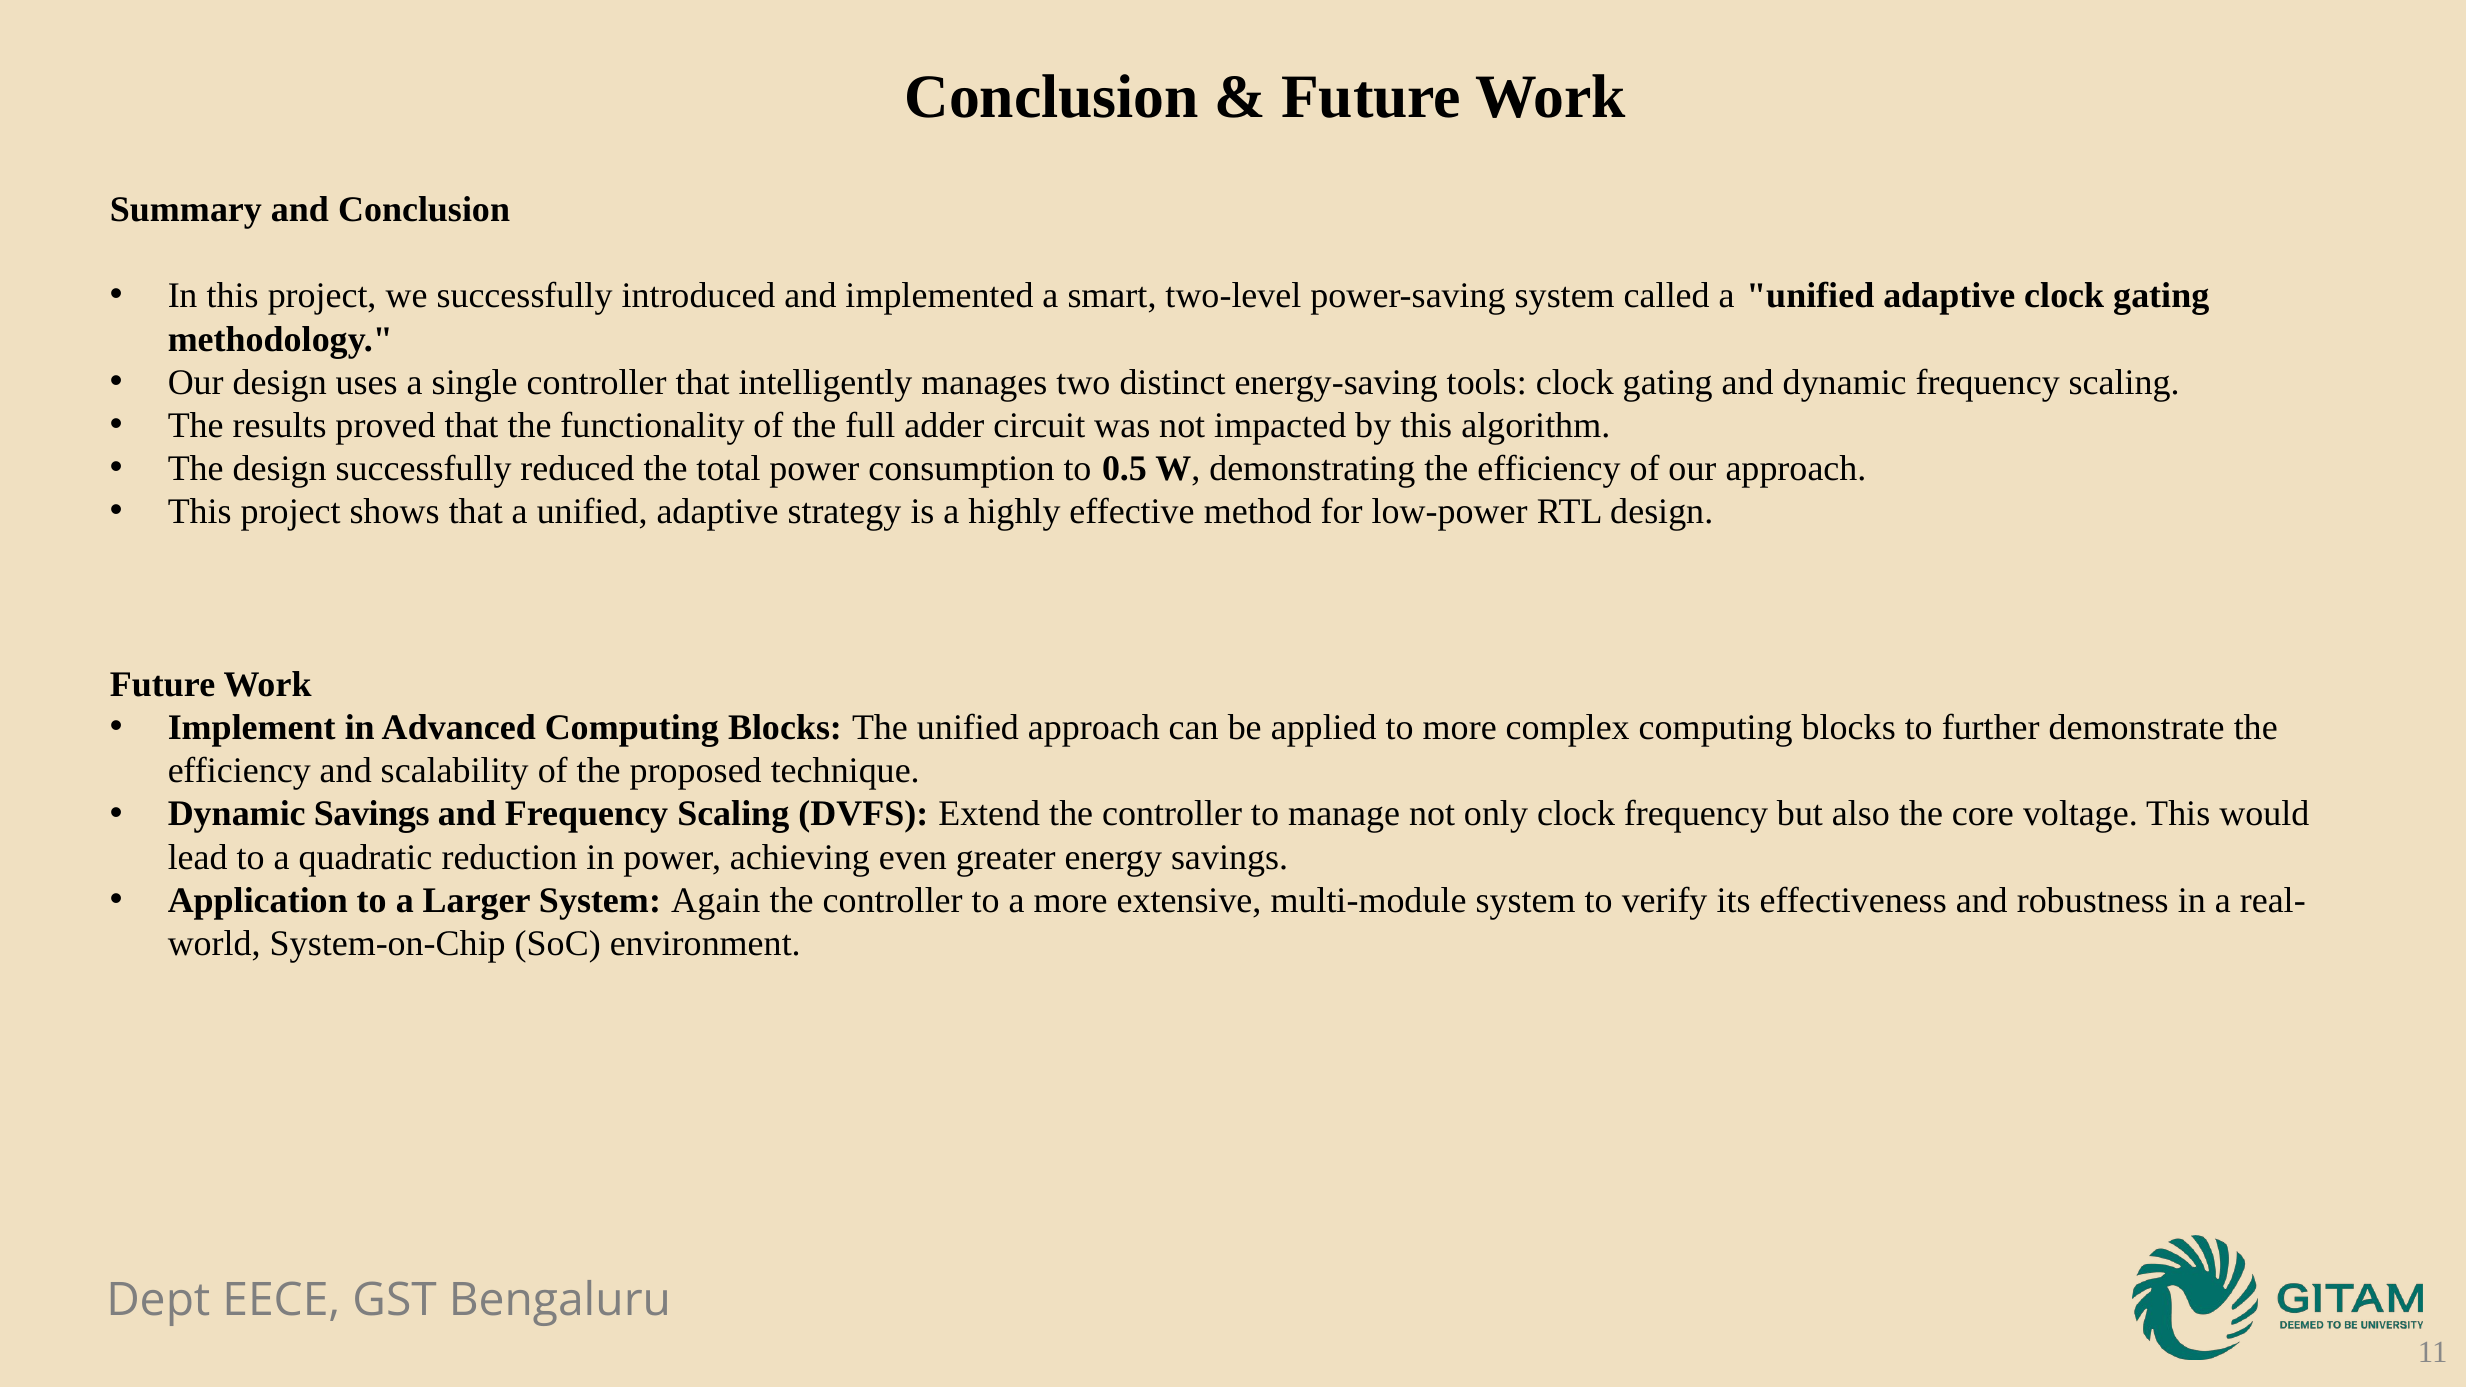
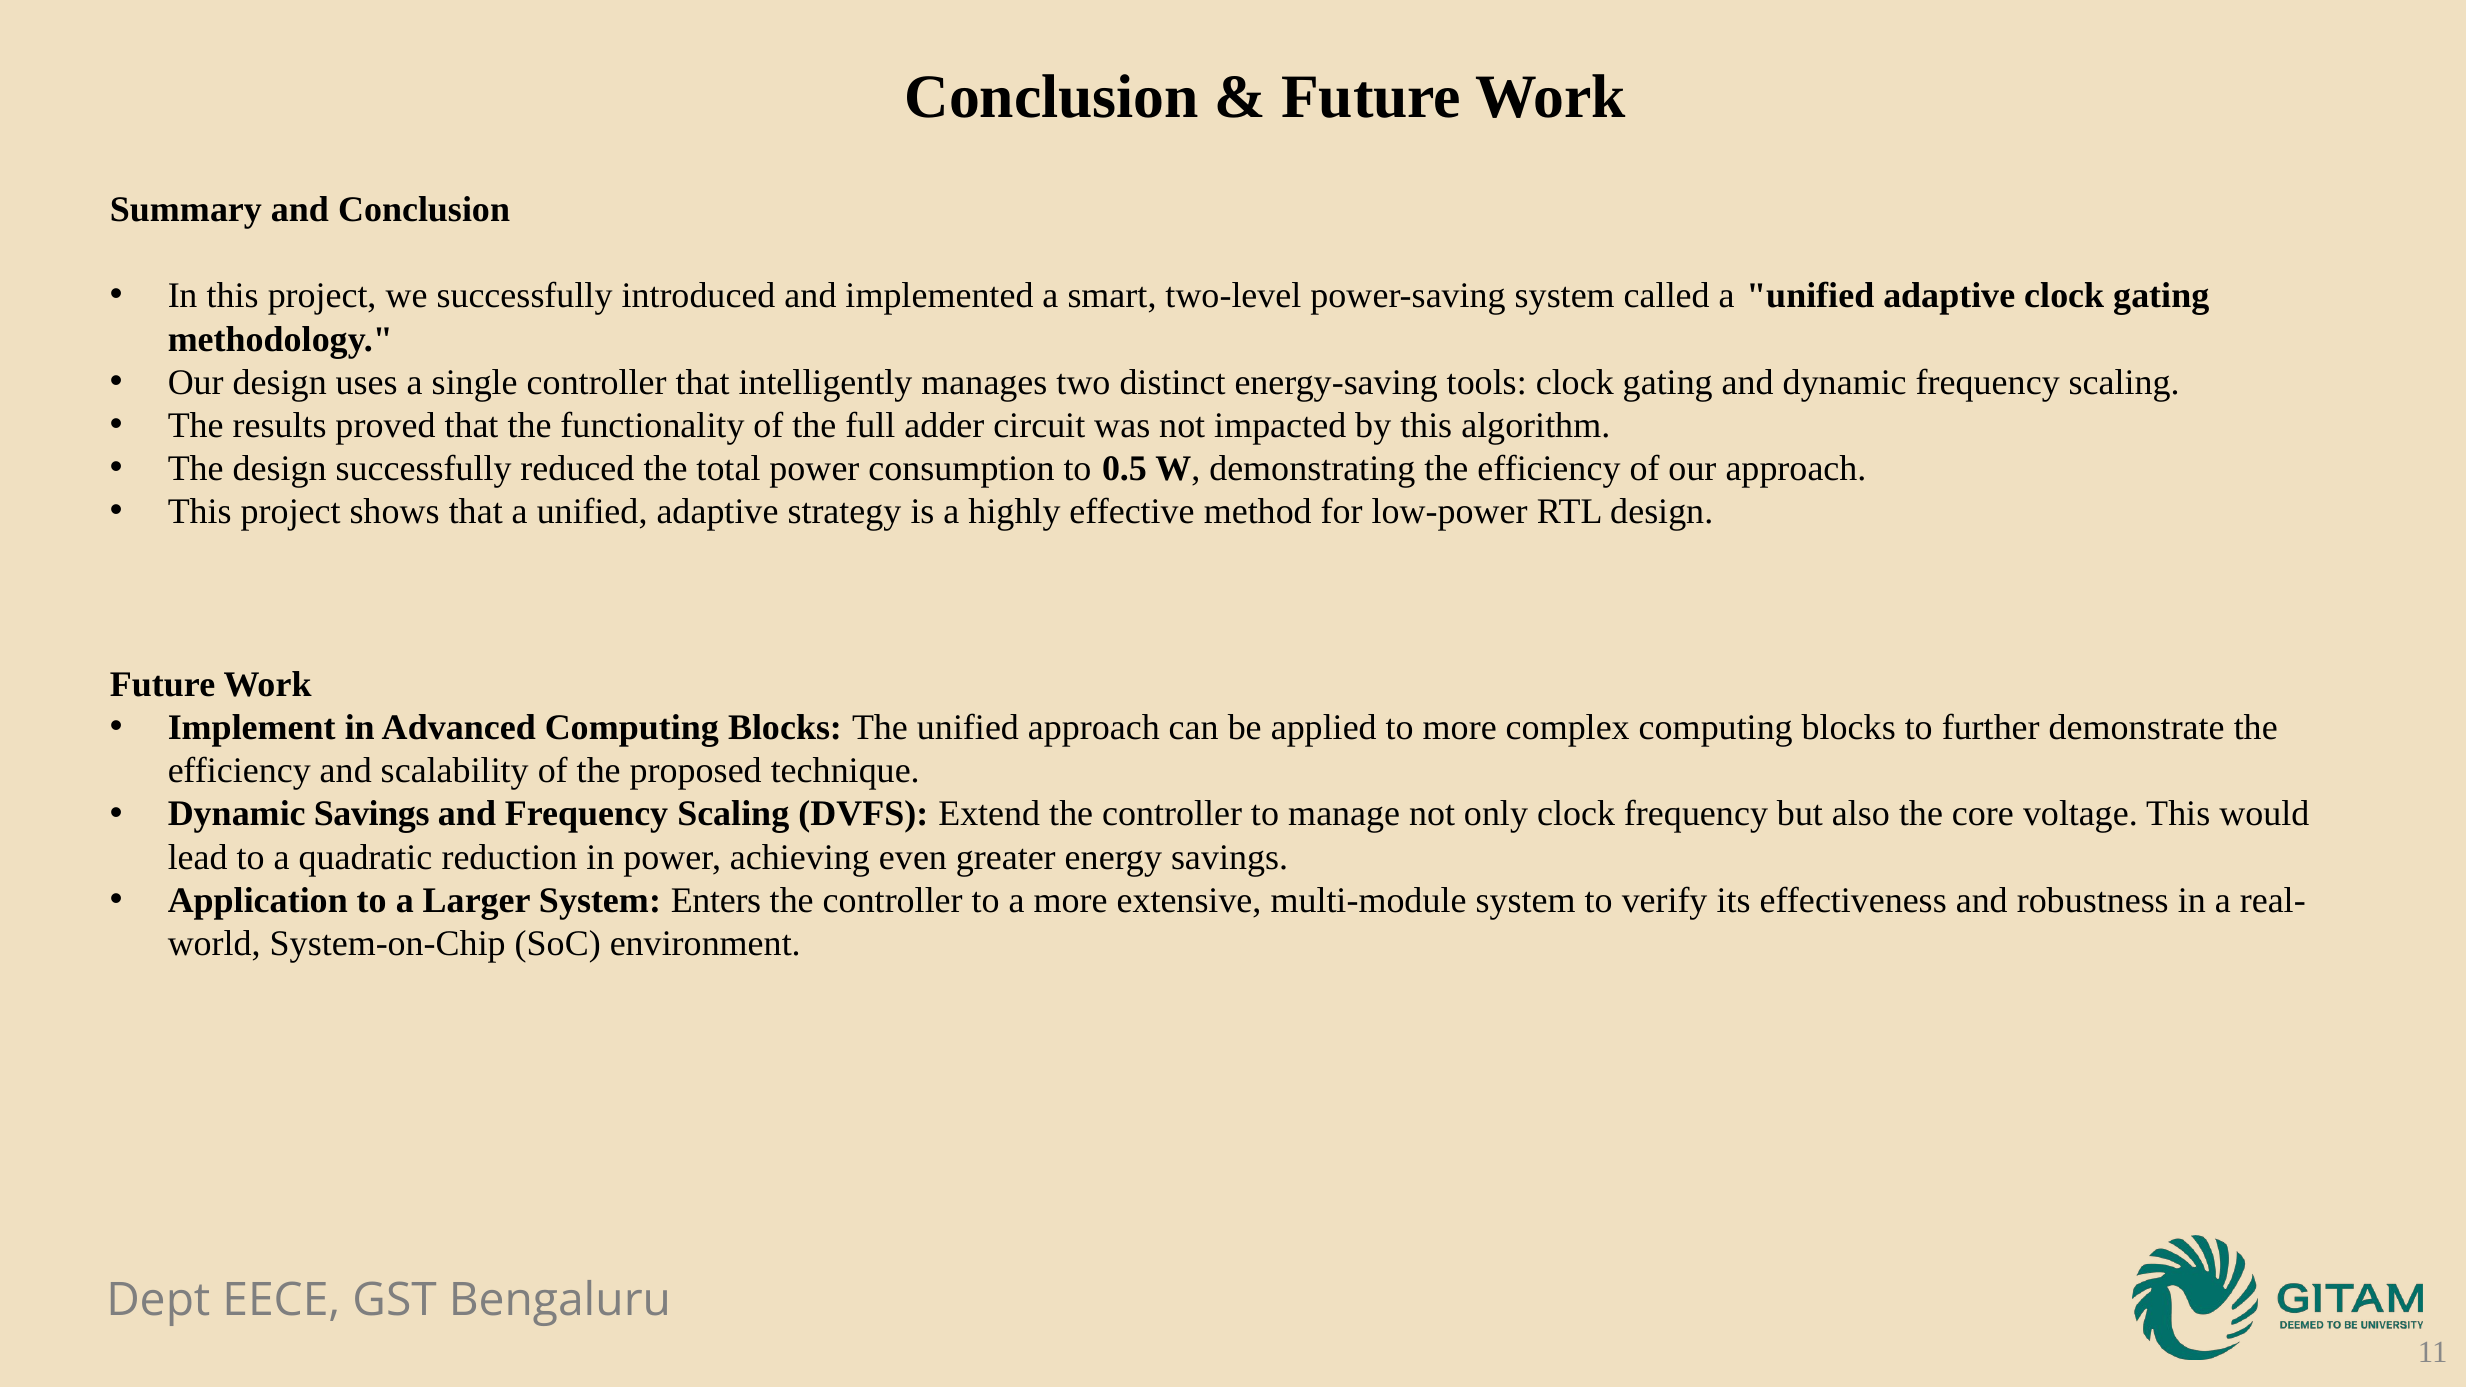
Again: Again -> Enters
